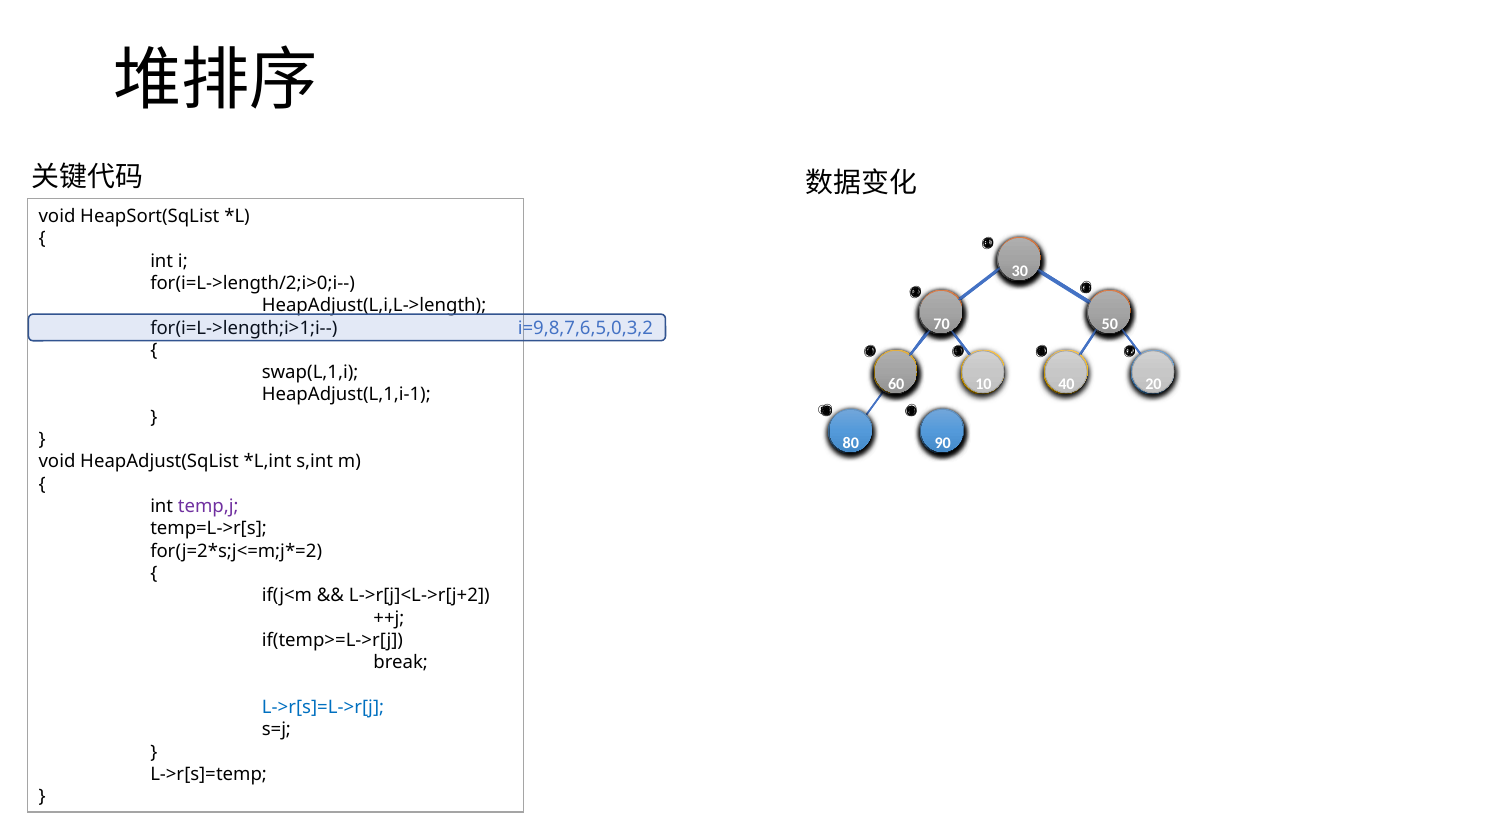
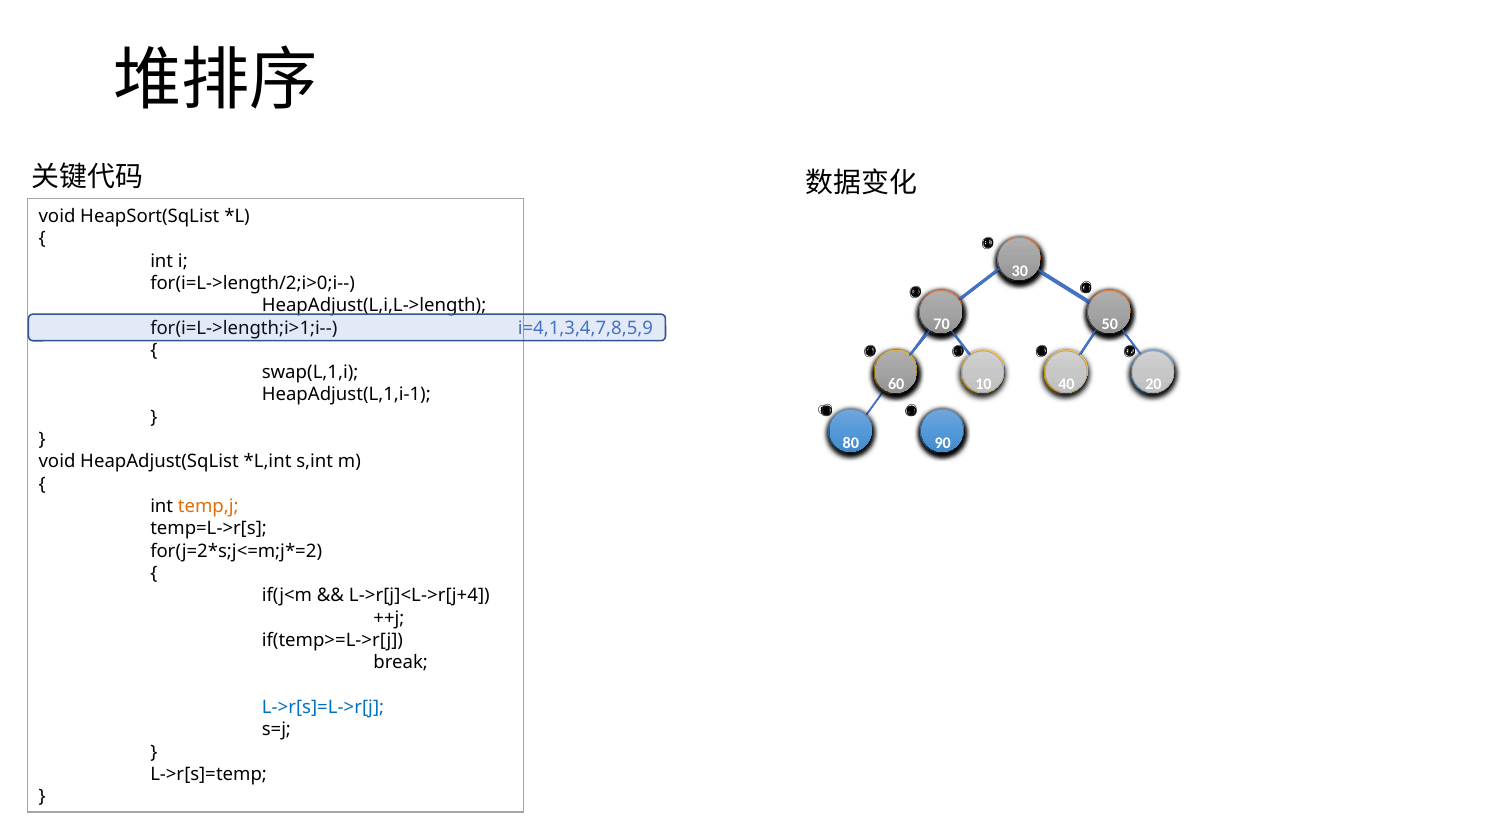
i=9,8,7,6,5,0,3,2: i=9,8,7,6,5,0,3,2 -> i=4,1,3,4,7,8,5,9
temp,j colour: purple -> orange
L->r[j]<L->r[j+2: L->r[j]<L->r[j+2 -> L->r[j]<L->r[j+4
